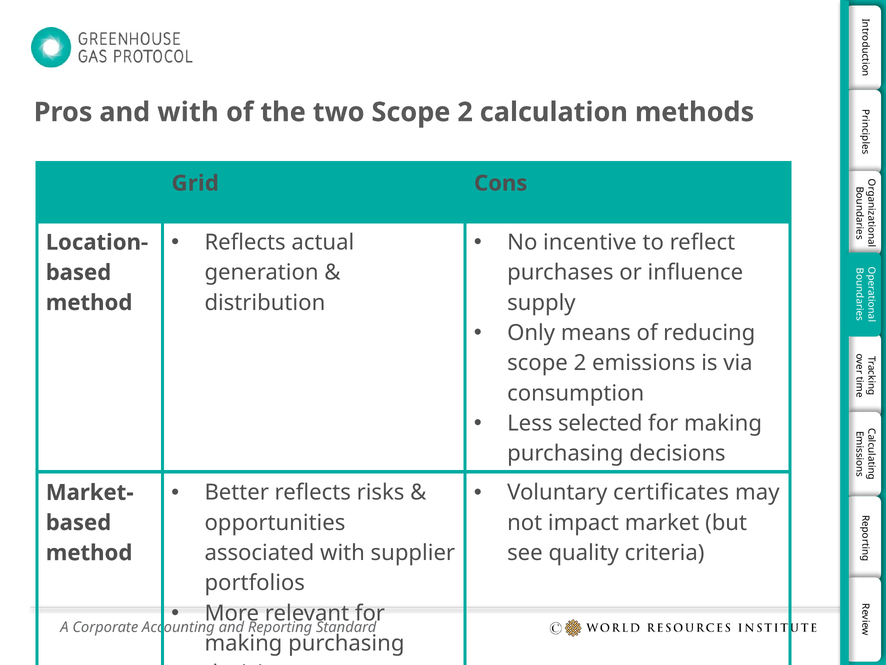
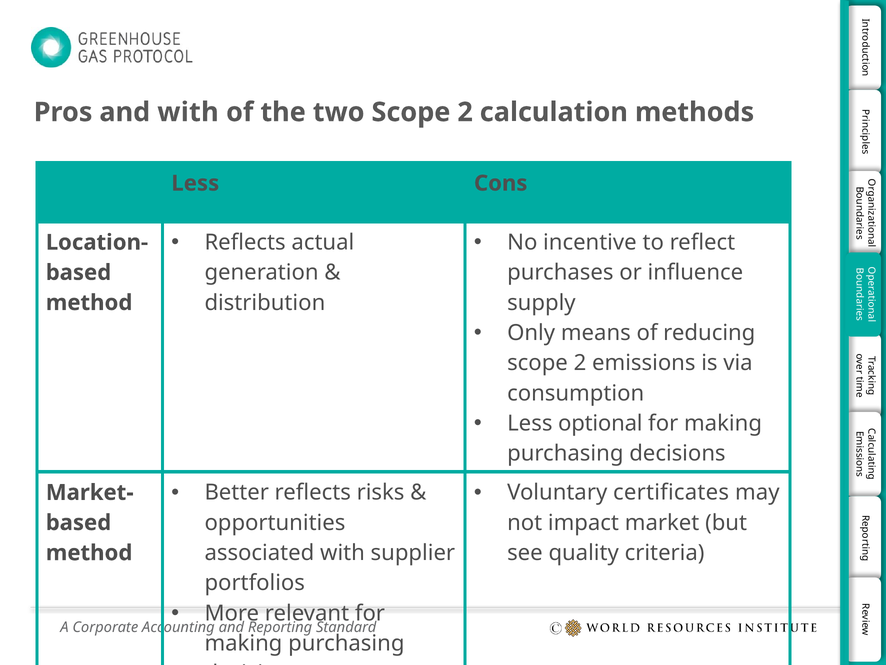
Grid at (195, 183): Grid -> Less
selected: selected -> optional
